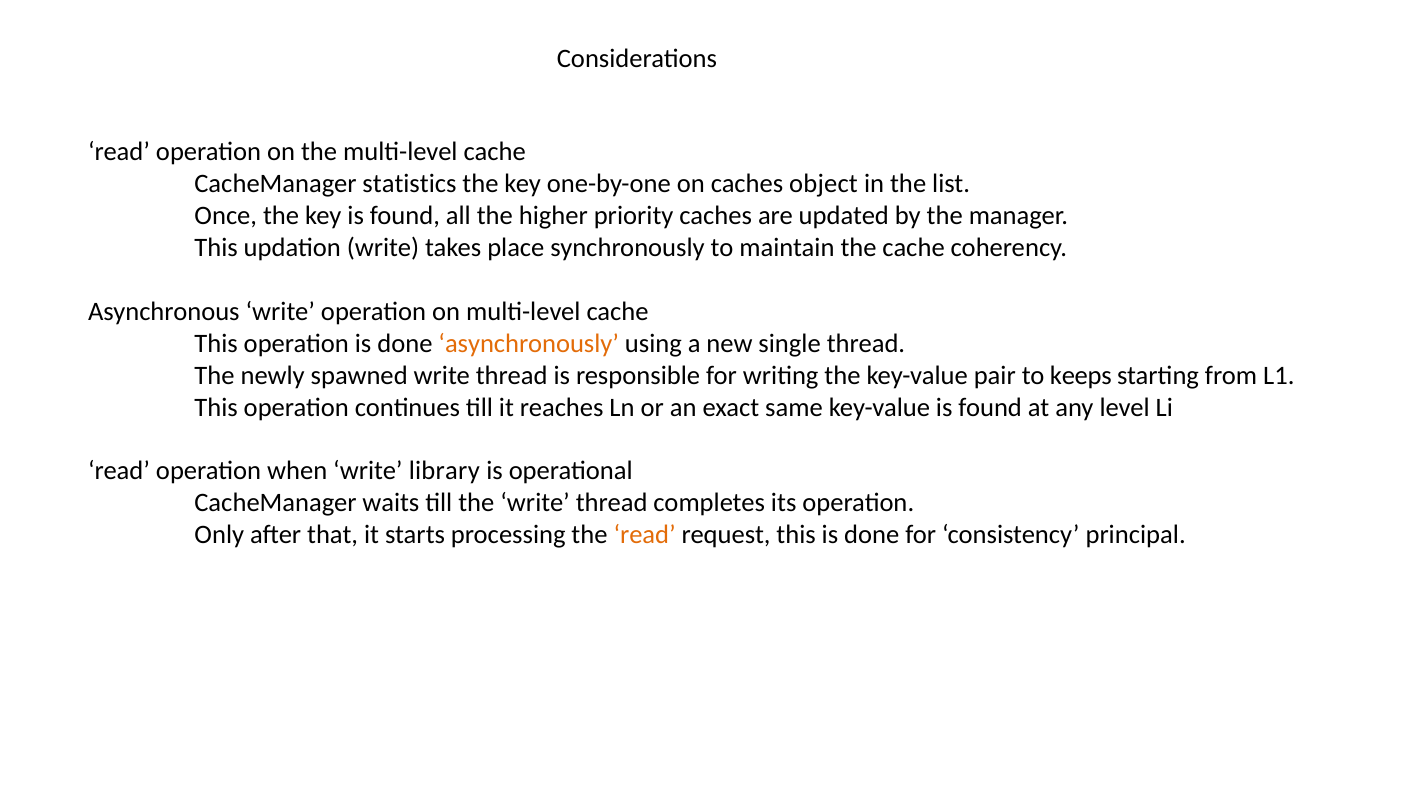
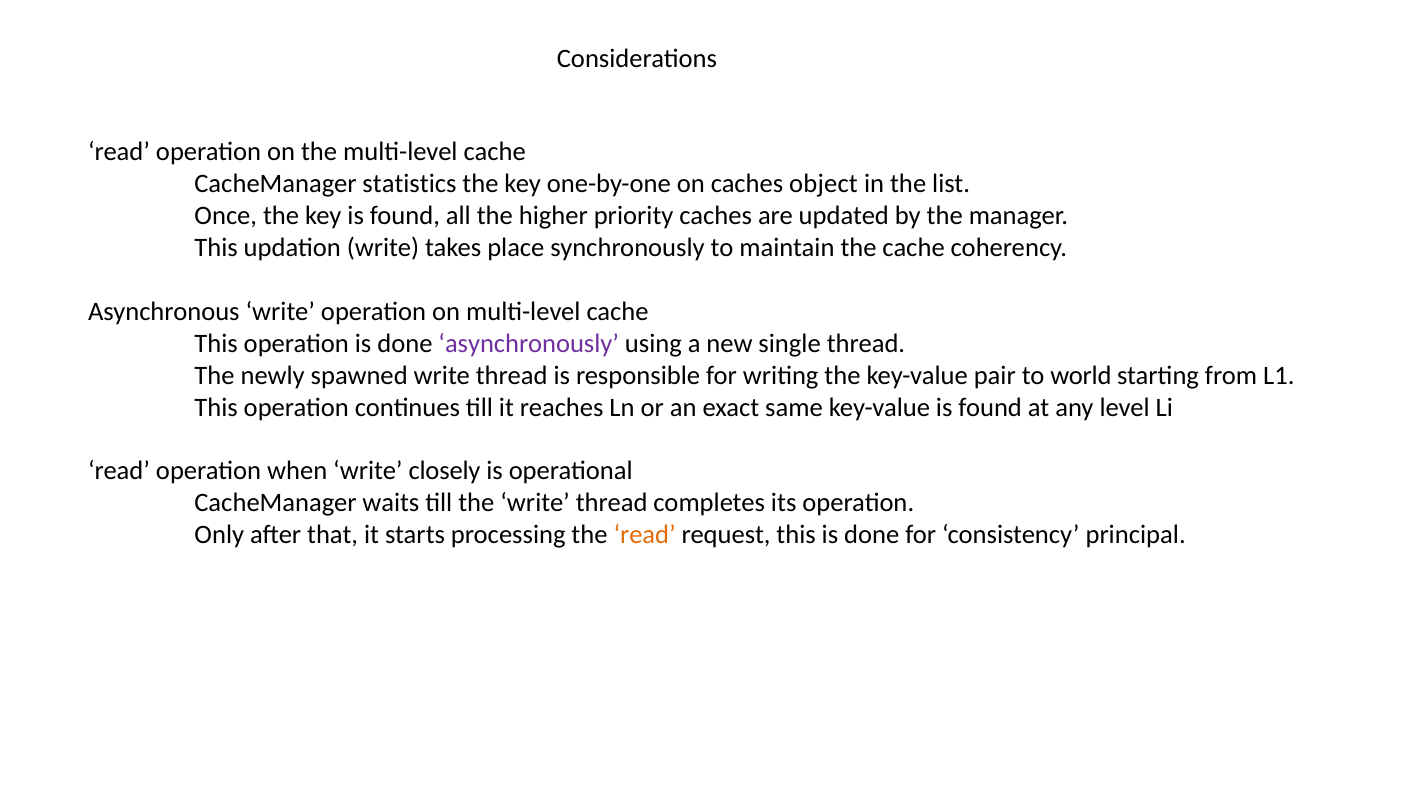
asynchronously colour: orange -> purple
keeps: keeps -> world
library: library -> closely
